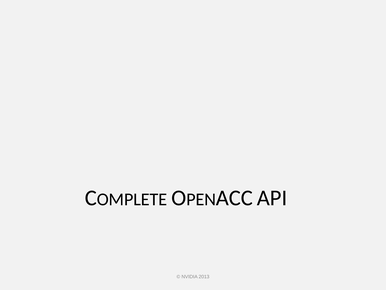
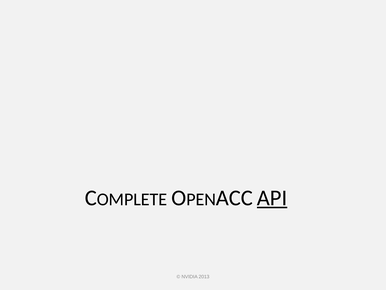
API underline: none -> present
